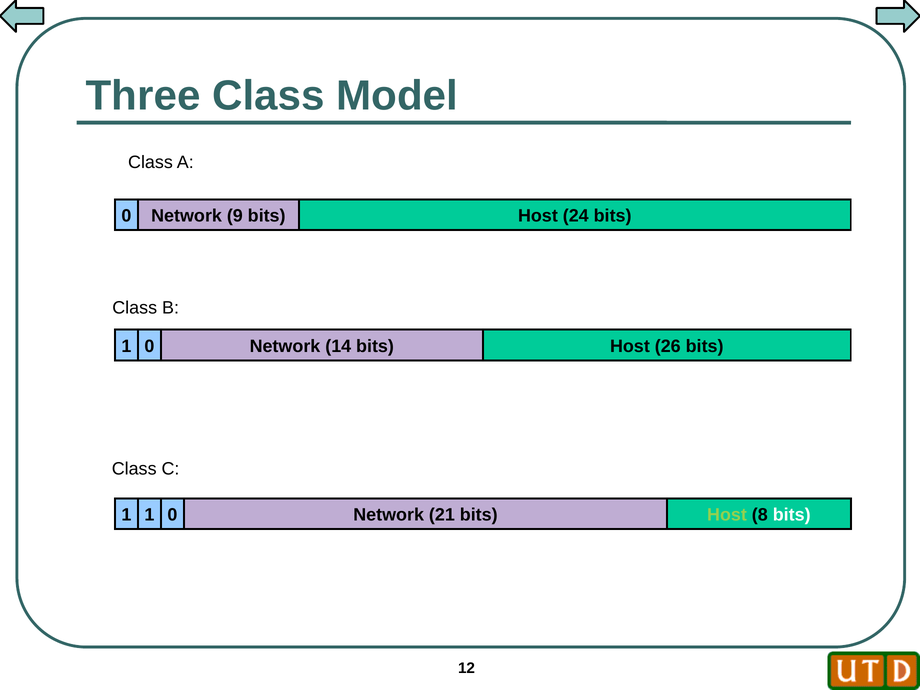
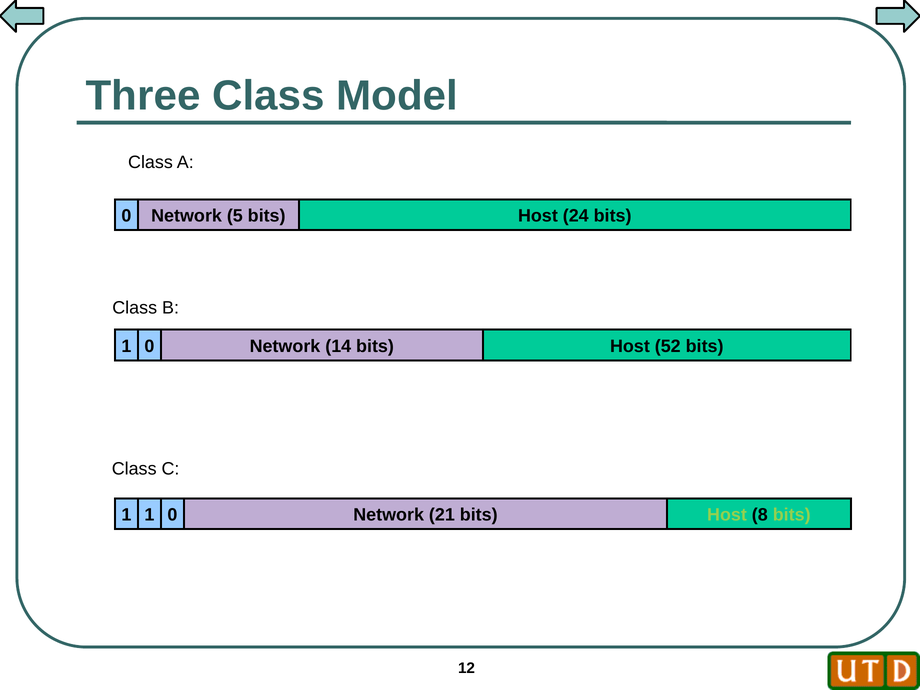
9: 9 -> 5
26: 26 -> 52
bits at (792, 515) colour: white -> light green
